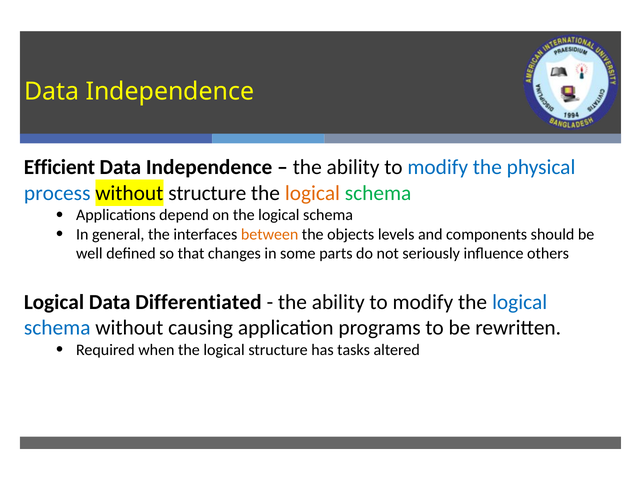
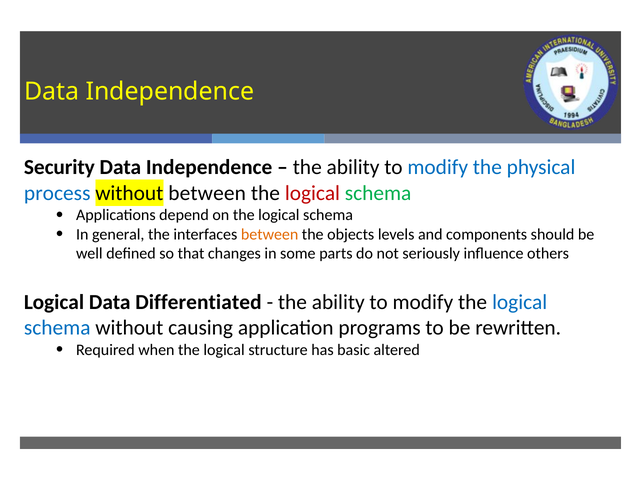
Efficient: Efficient -> Security
without structure: structure -> between
logical at (312, 193) colour: orange -> red
tasks: tasks -> basic
